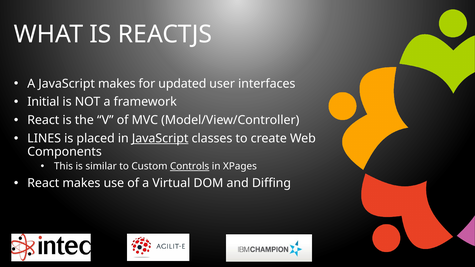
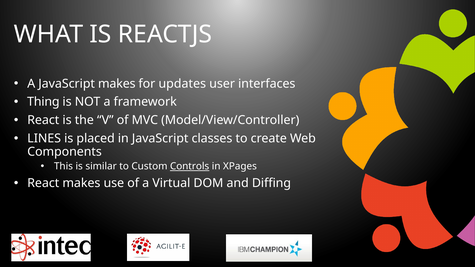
updated: updated -> updates
Initial: Initial -> Thing
JavaScript at (160, 139) underline: present -> none
